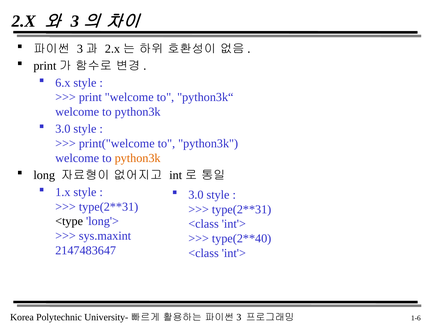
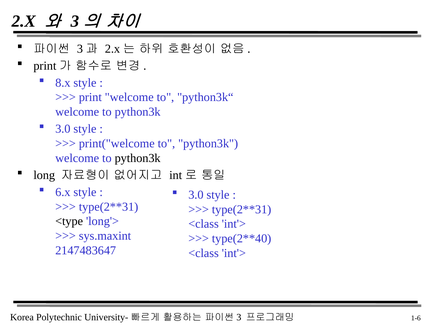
6.x: 6.x -> 8.x
python3k at (138, 158) colour: orange -> black
1.x: 1.x -> 6.x
